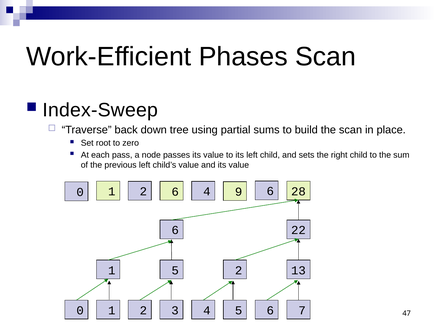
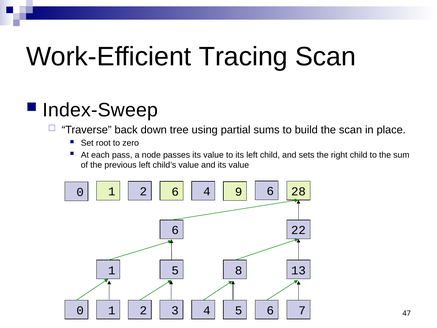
Phases: Phases -> Tracing
1 2: 2 -> 8
